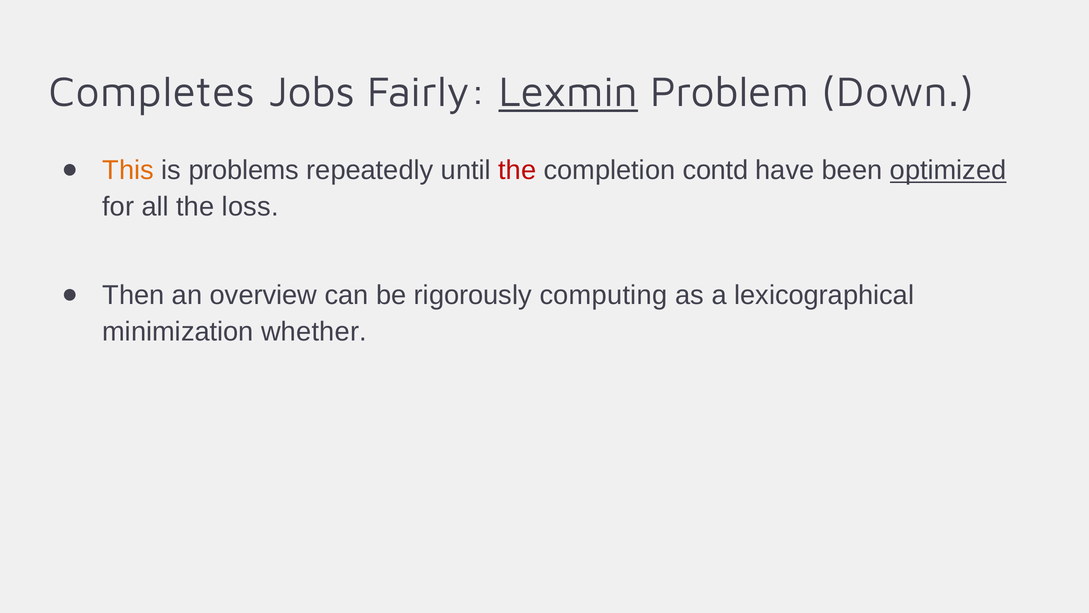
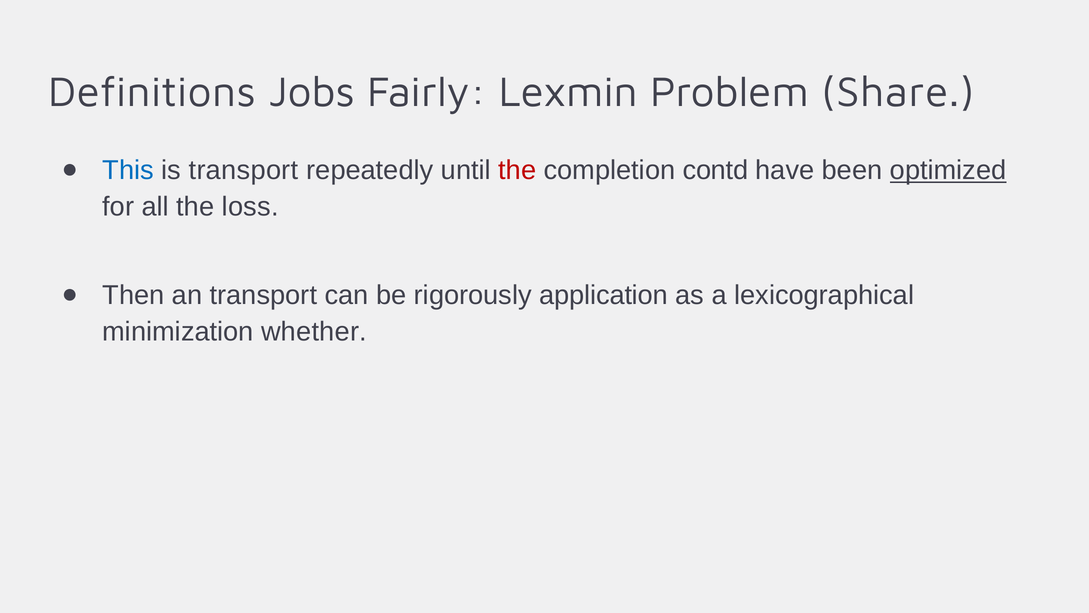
Completes: Completes -> Definitions
Lexmin underline: present -> none
Down: Down -> Share
This colour: orange -> blue
is problems: problems -> transport
an overview: overview -> transport
computing: computing -> application
